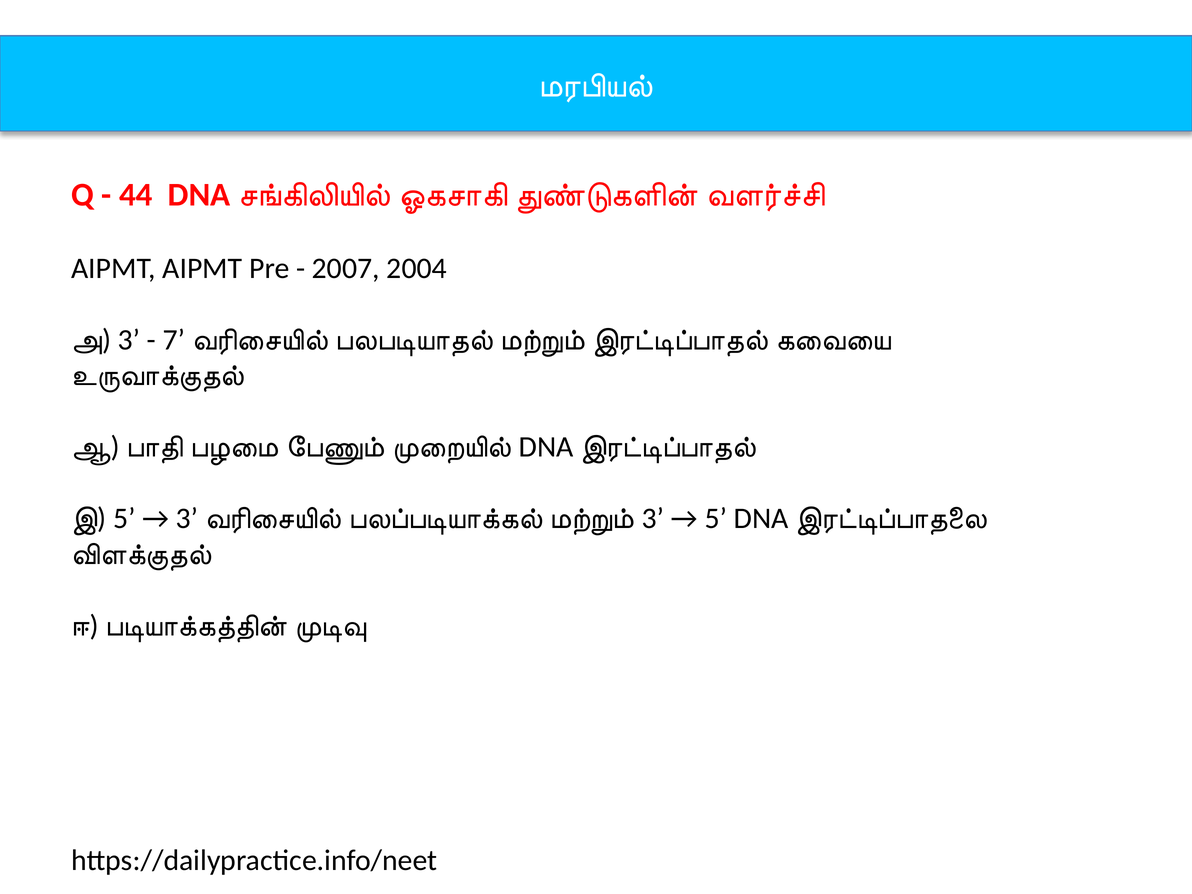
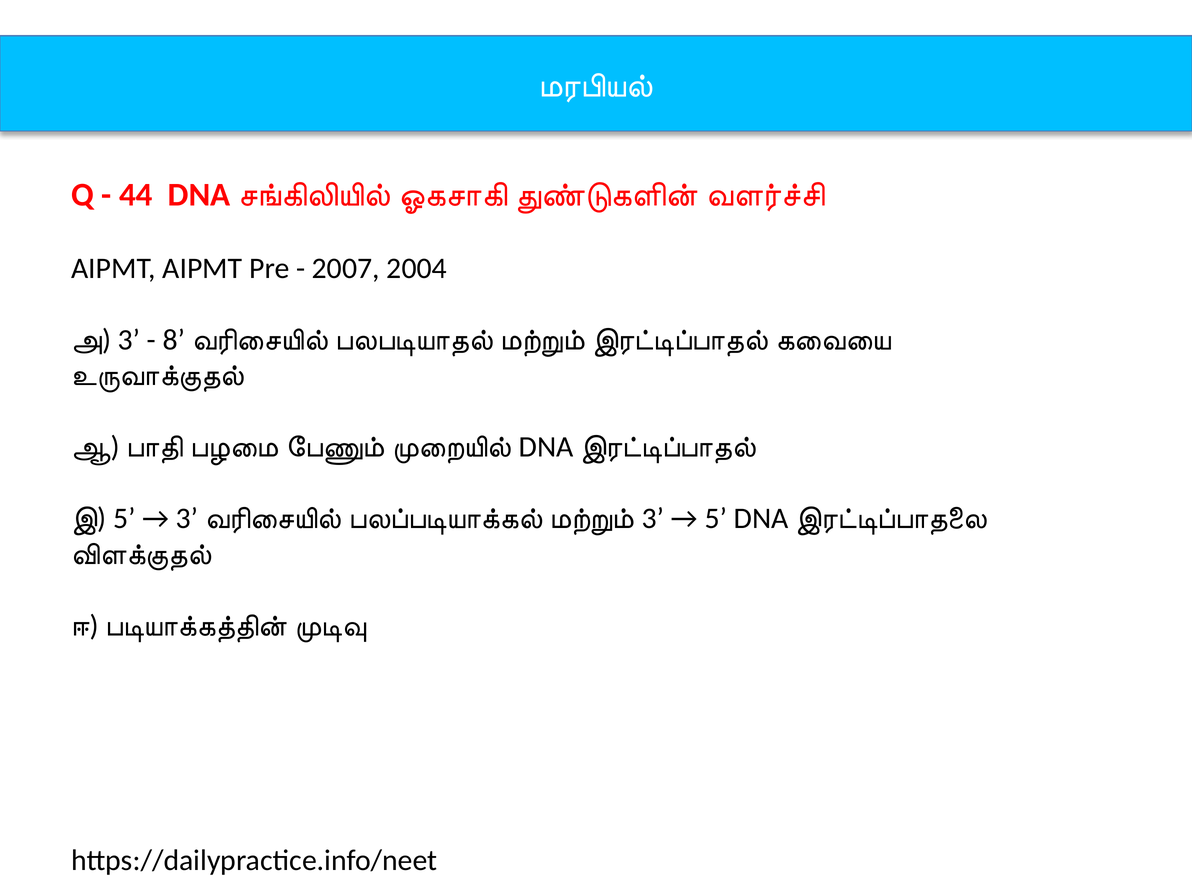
7: 7 -> 8
